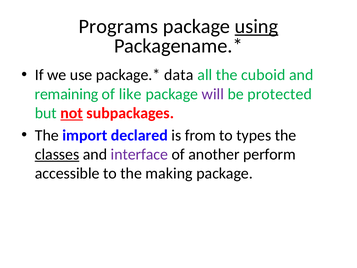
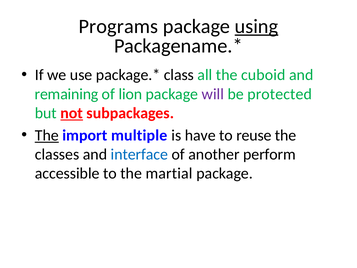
data: data -> class
like: like -> lion
The at (47, 135) underline: none -> present
declared: declared -> multiple
from: from -> have
types: types -> reuse
classes underline: present -> none
interface colour: purple -> blue
making: making -> martial
